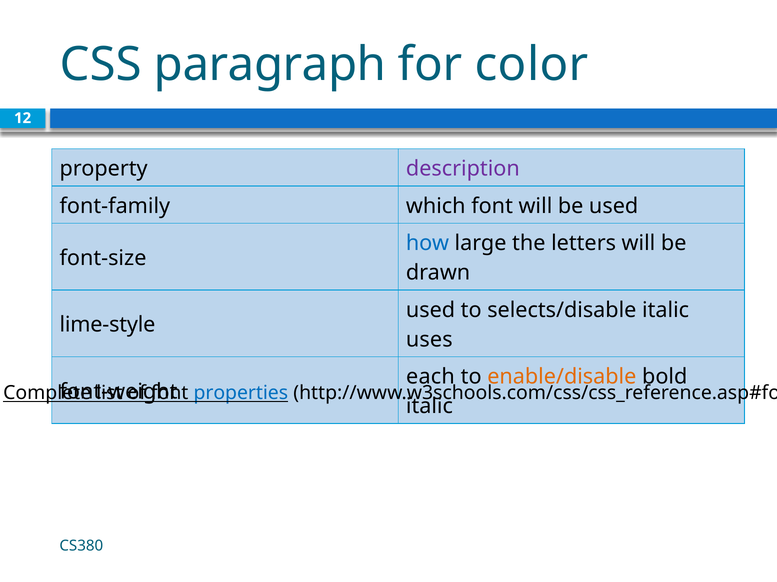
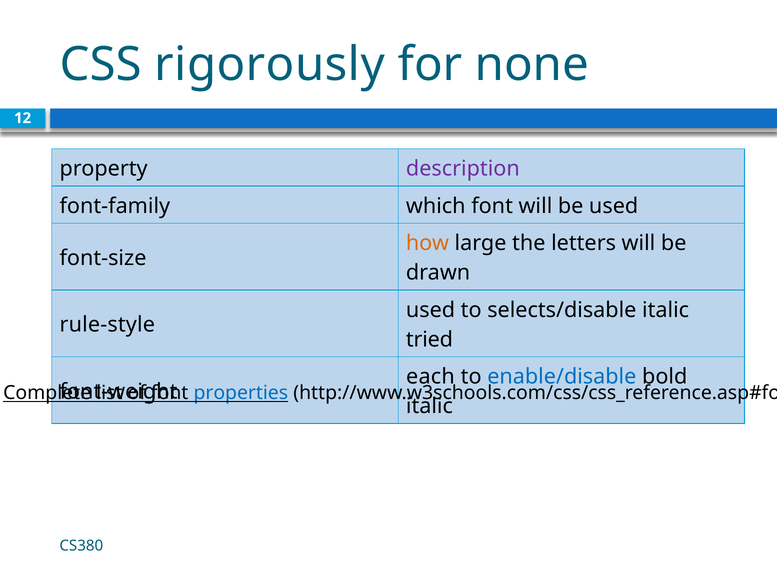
paragraph: paragraph -> rigorously
color: color -> none
how colour: blue -> orange
lime-style: lime-style -> rule-style
uses: uses -> tried
enable/disable colour: orange -> blue
